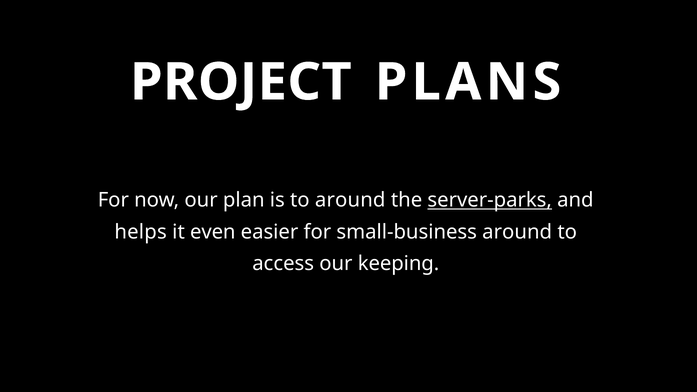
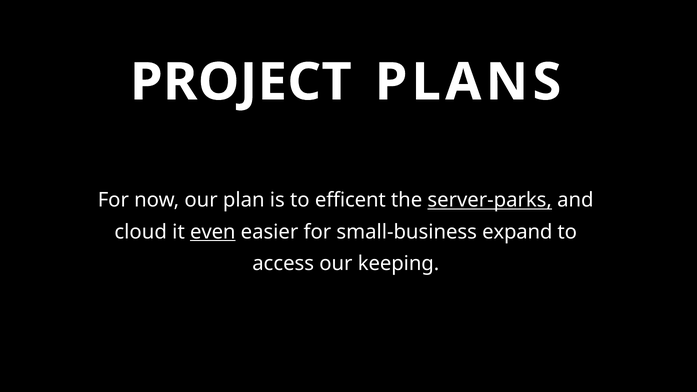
to around: around -> efficent
helps: helps -> cloud
even underline: none -> present
small-business around: around -> expand
